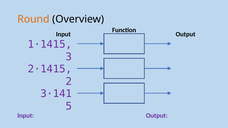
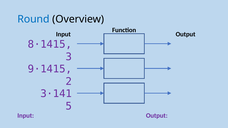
Round colour: orange -> blue
1·1415: 1·1415 -> 8·1415
2·1415: 2·1415 -> 9·1415
